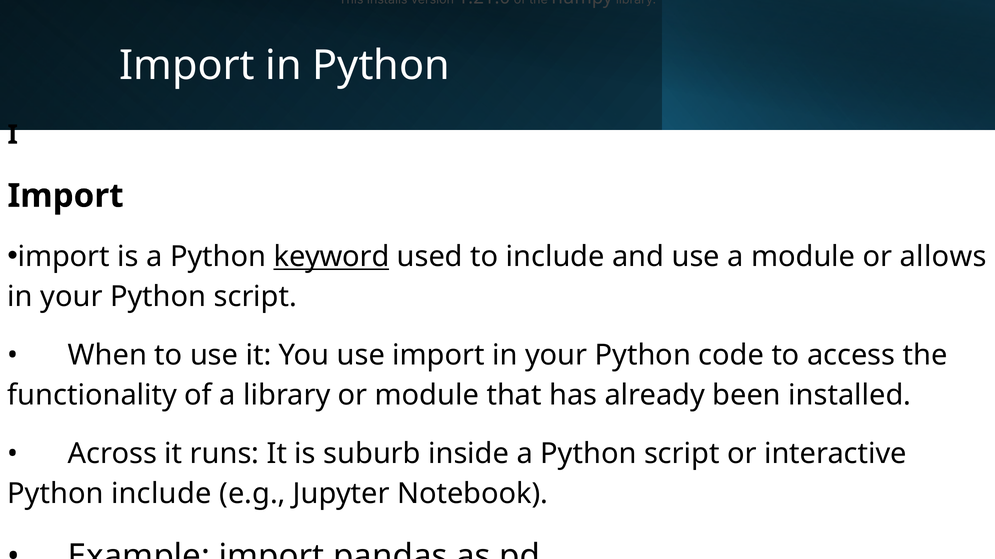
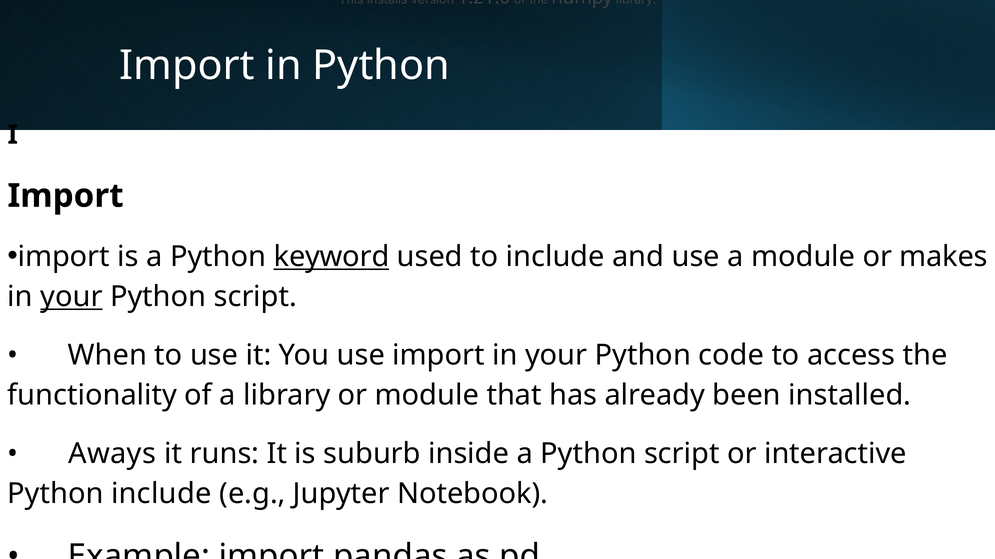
allows: allows -> makes
your at (71, 297) underline: none -> present
Across: Across -> Aways
